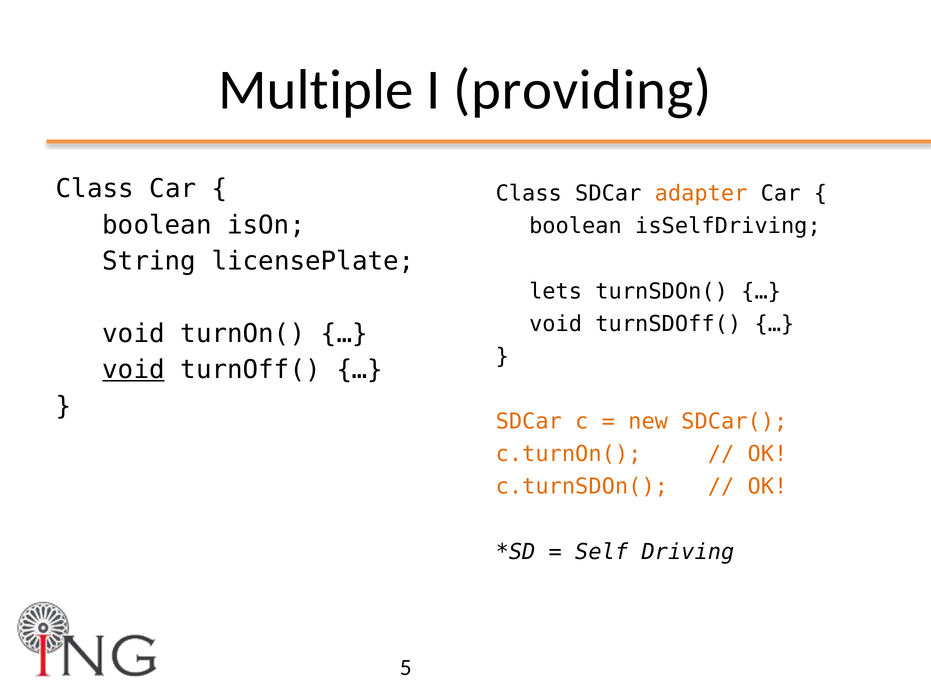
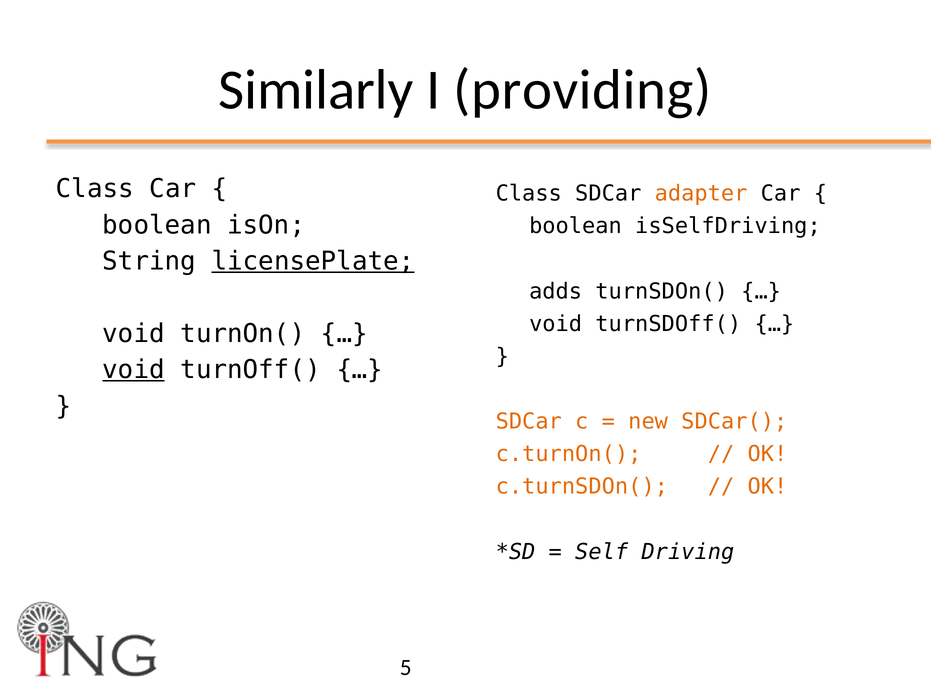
Multiple: Multiple -> Similarly
licensePlate underline: none -> present
lets: lets -> adds
